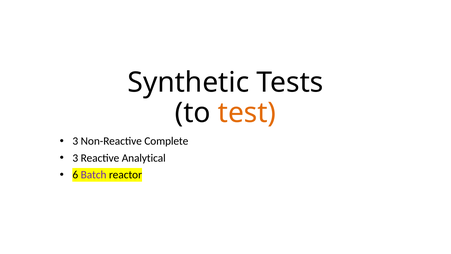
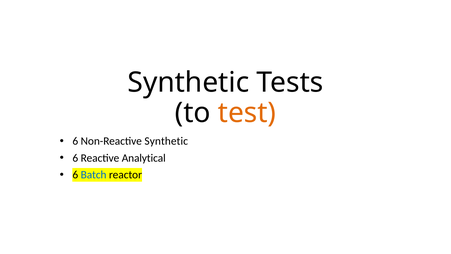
3 at (75, 141): 3 -> 6
Non-Reactive Complete: Complete -> Synthetic
3 at (75, 158): 3 -> 6
Batch colour: purple -> blue
